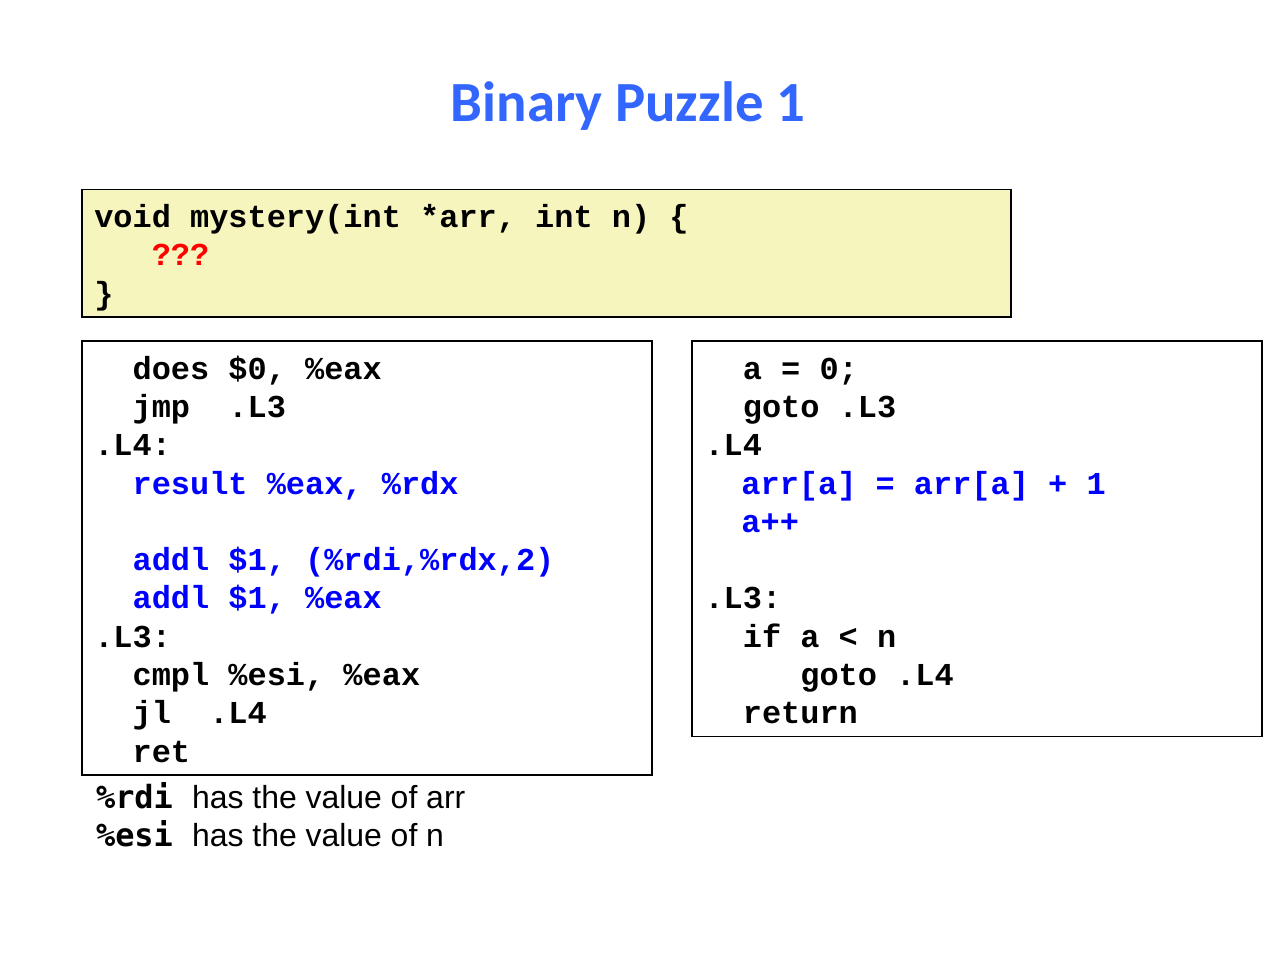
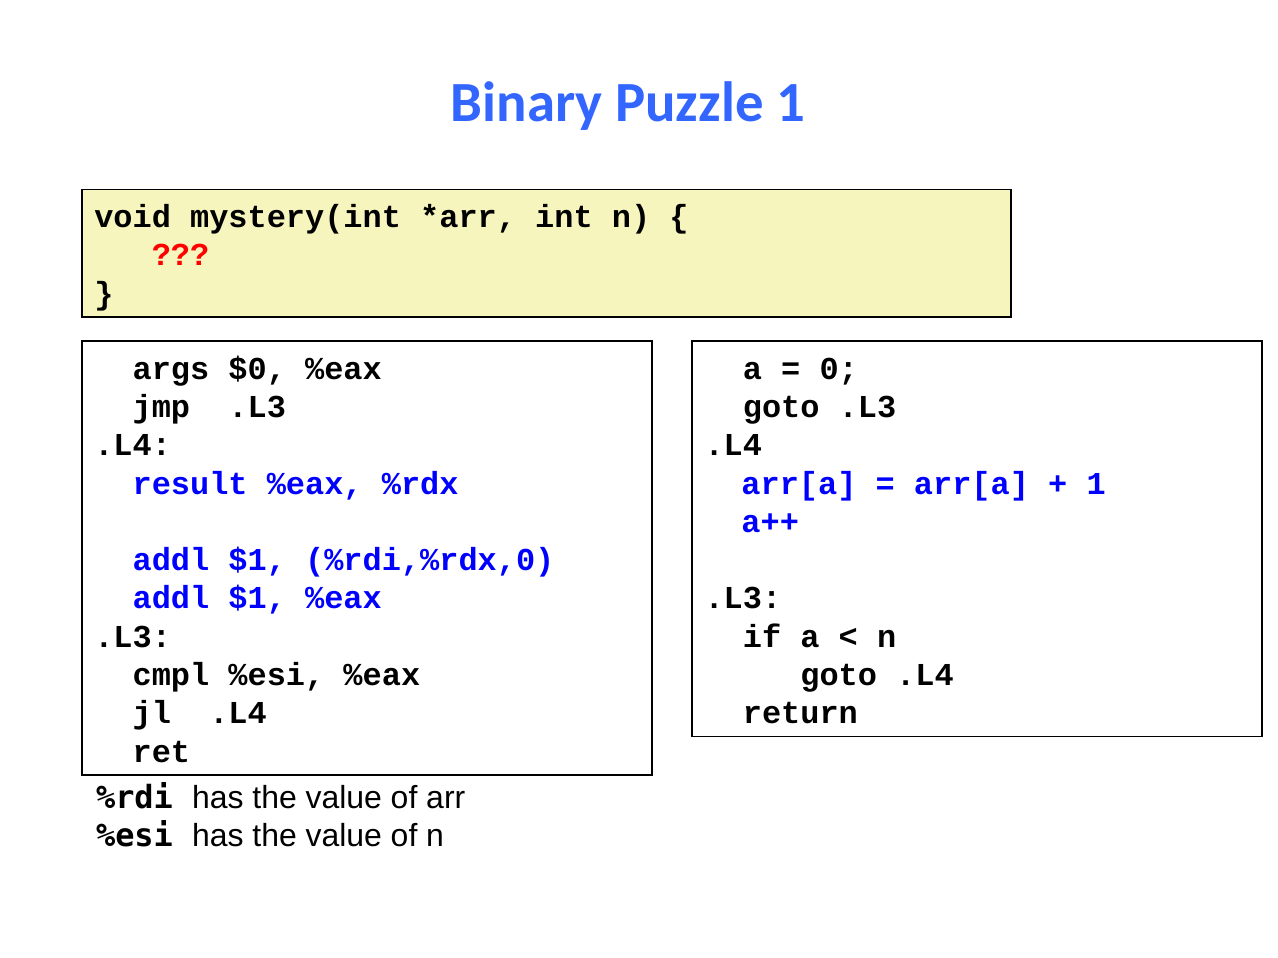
does: does -> args
%rdi,%rdx,2: %rdi,%rdx,2 -> %rdi,%rdx,0
